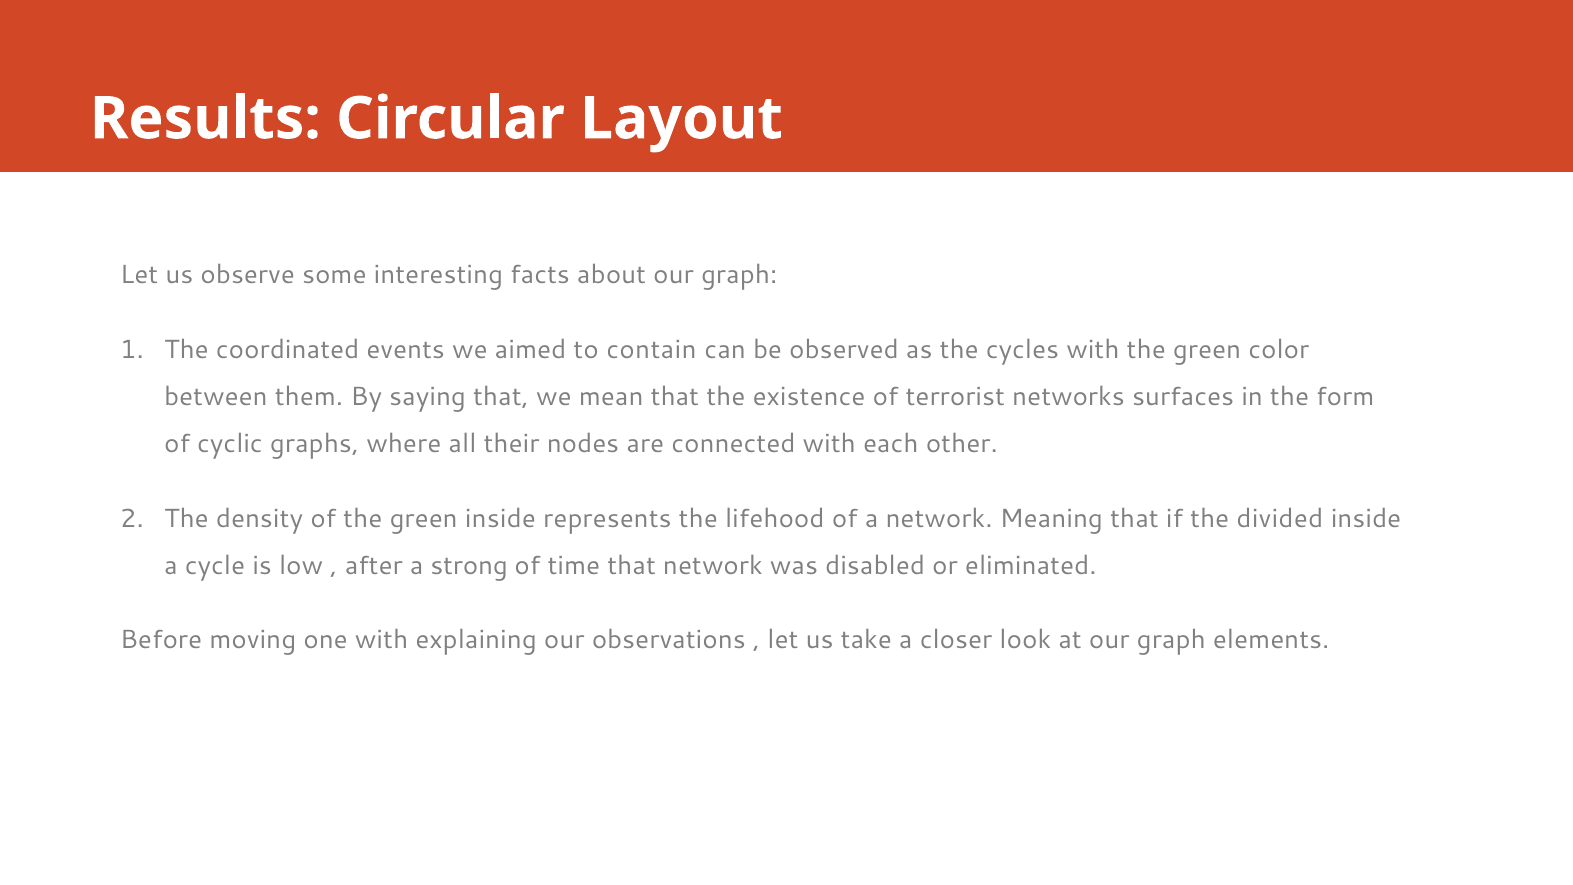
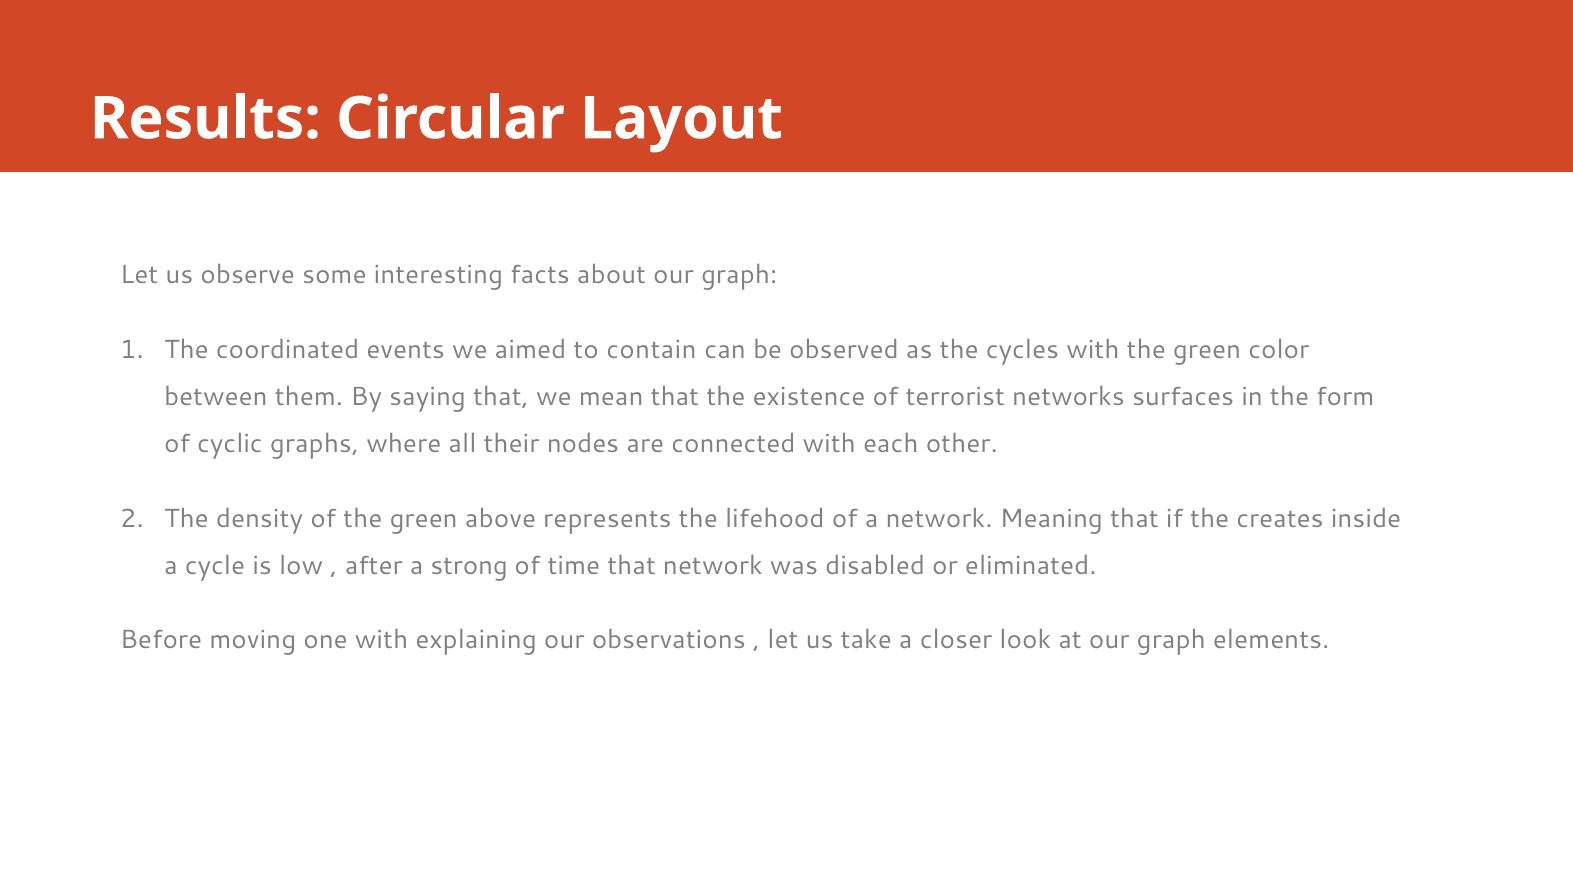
green inside: inside -> above
divided: divided -> creates
